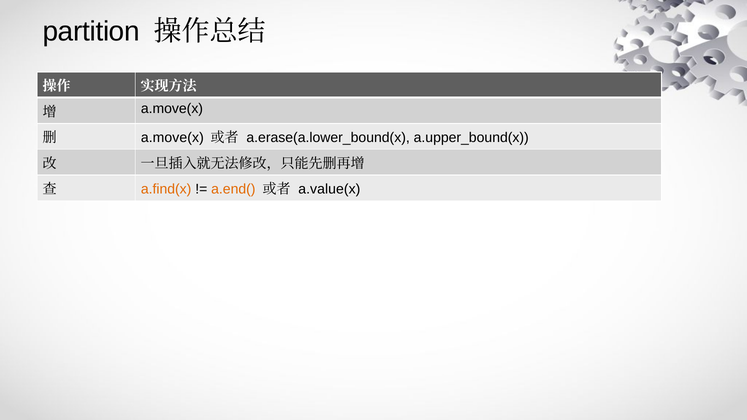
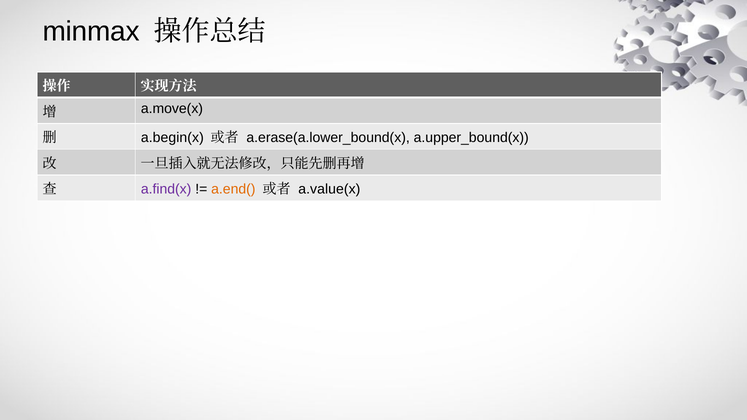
partition: partition -> minmax
a.move(x at (172, 138): a.move(x -> a.begin(x
a.find(x colour: orange -> purple
